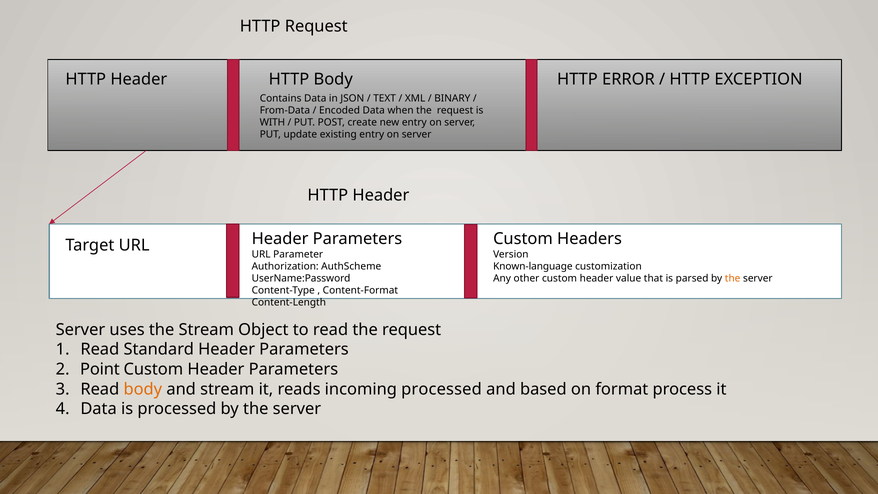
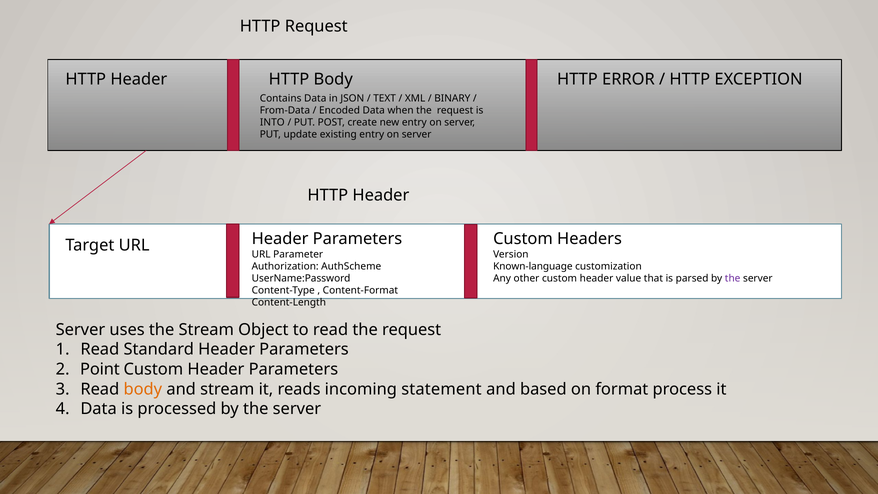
WITH: WITH -> INTO
the at (733, 278) colour: orange -> purple
incoming processed: processed -> statement
